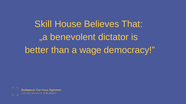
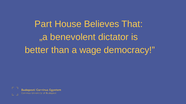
Skill: Skill -> Part
